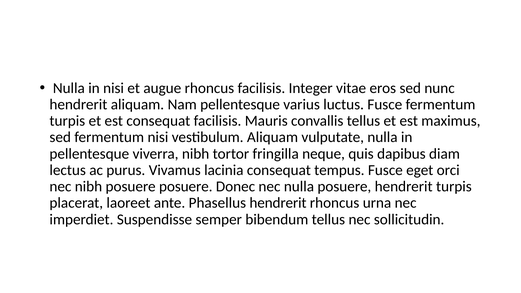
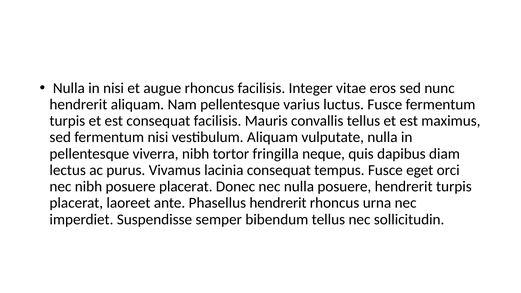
posuere posuere: posuere -> placerat
